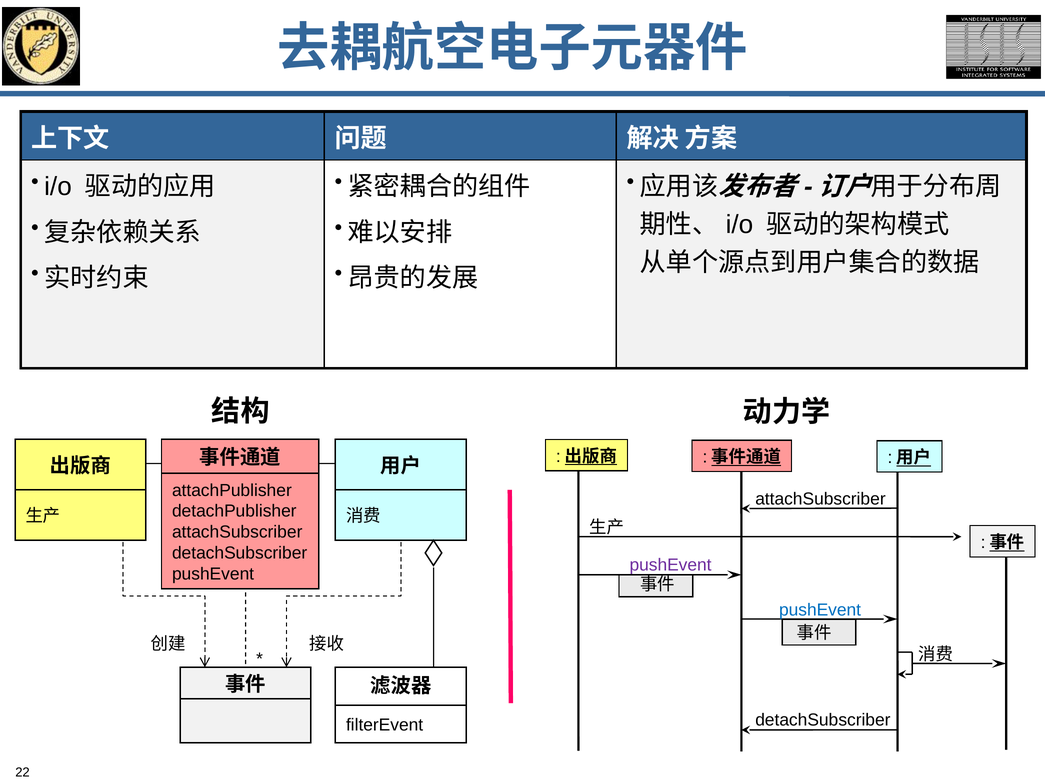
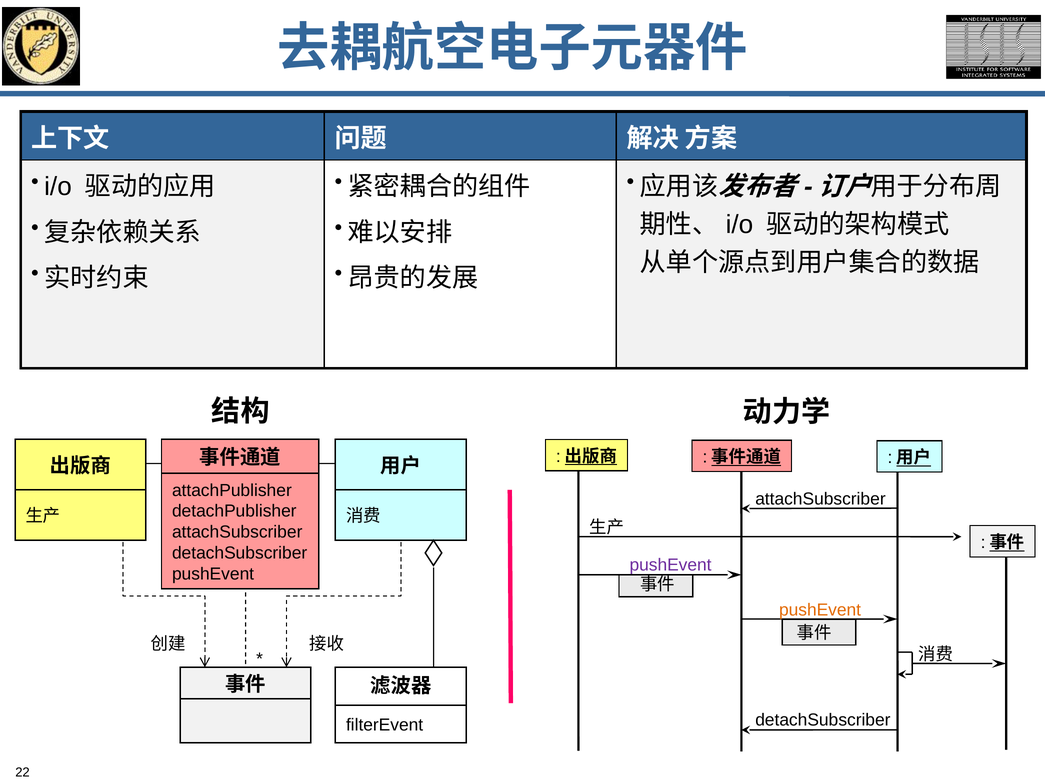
pushEvent at (820, 610) colour: blue -> orange
